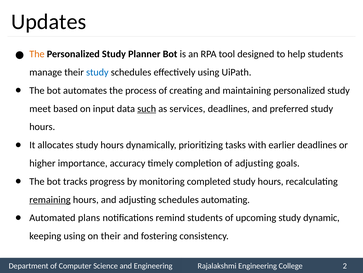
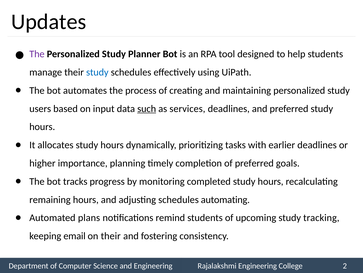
The at (37, 54) colour: orange -> purple
meet: meet -> users
accuracy: accuracy -> planning
of adjusting: adjusting -> preferred
remaining underline: present -> none
dynamic: dynamic -> tracking
keeping using: using -> email
